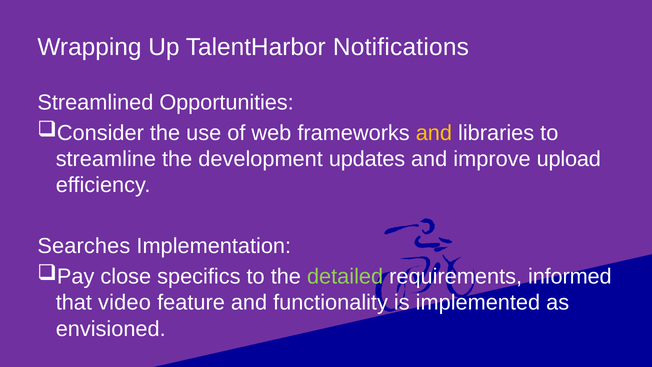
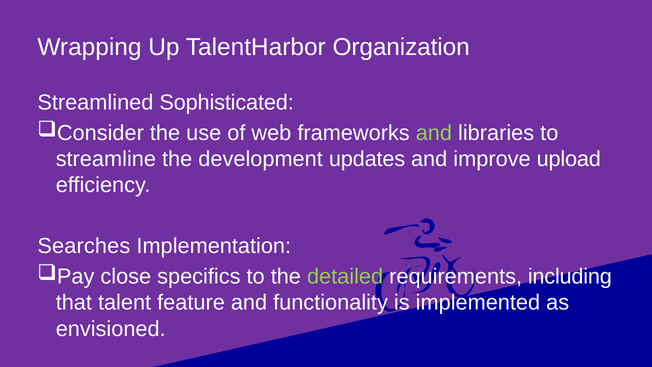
Notifications: Notifications -> Organization
Opportunities: Opportunities -> Sophisticated
and at (434, 133) colour: yellow -> light green
informed: informed -> including
video: video -> talent
